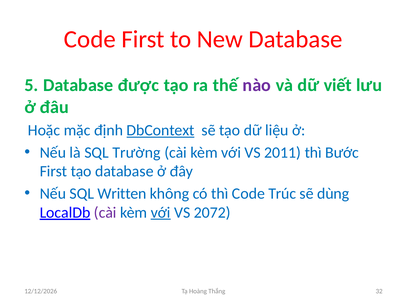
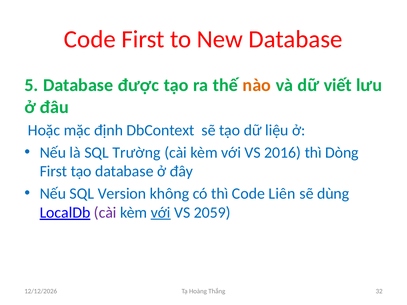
nào colour: purple -> orange
DbContext underline: present -> none
2011: 2011 -> 2016
Bước: Bước -> Dòng
Written: Written -> Version
Trúc: Trúc -> Liên
2072: 2072 -> 2059
